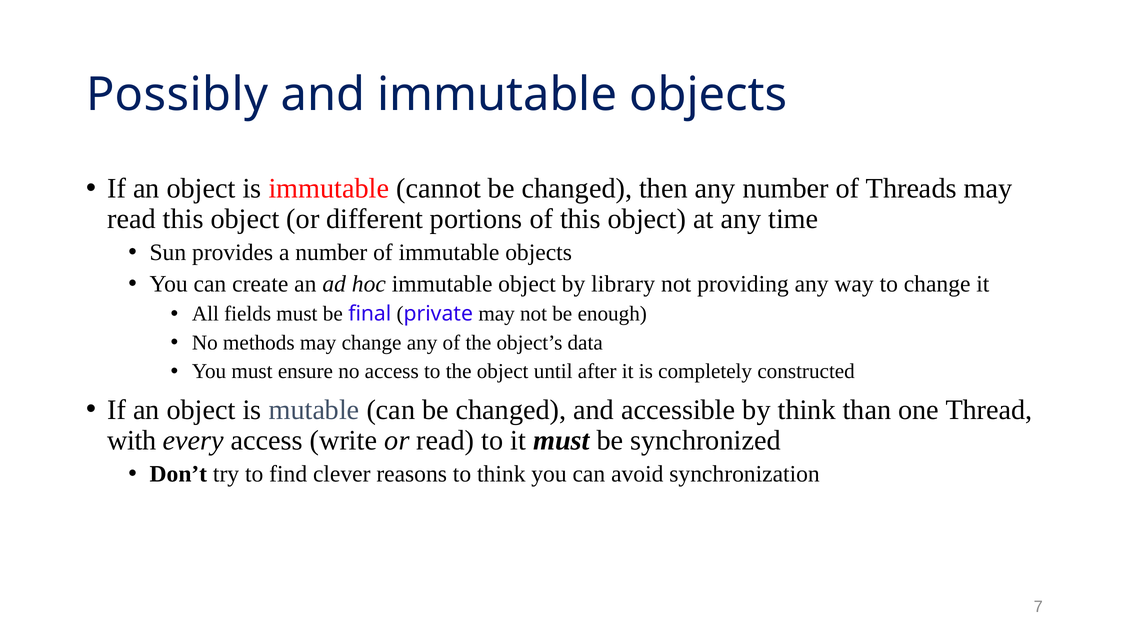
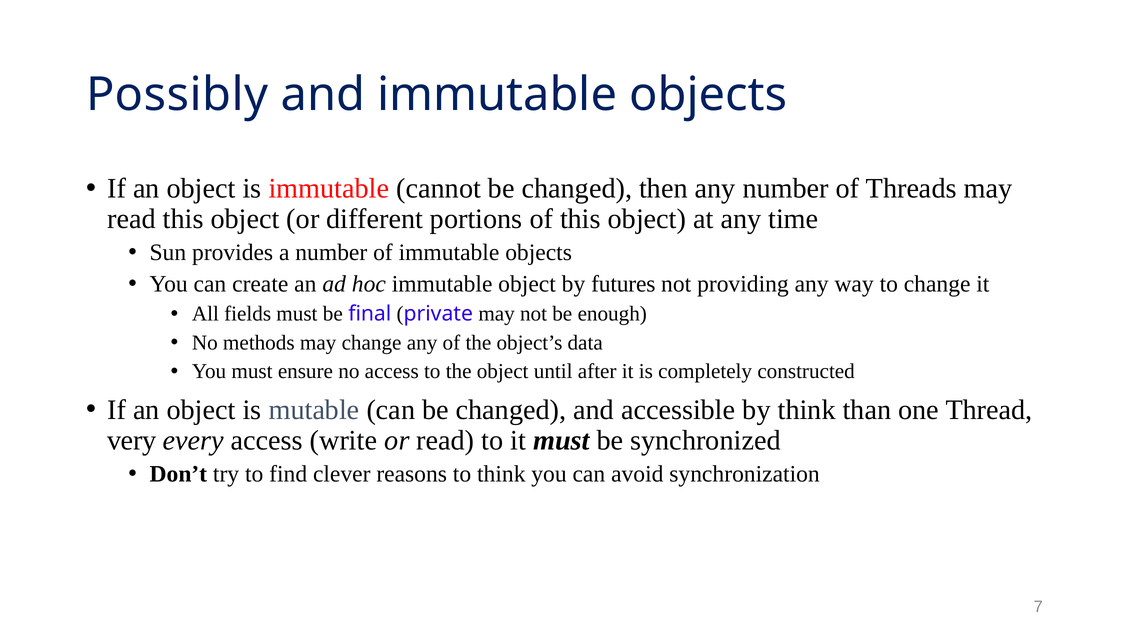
library: library -> futures
with: with -> very
